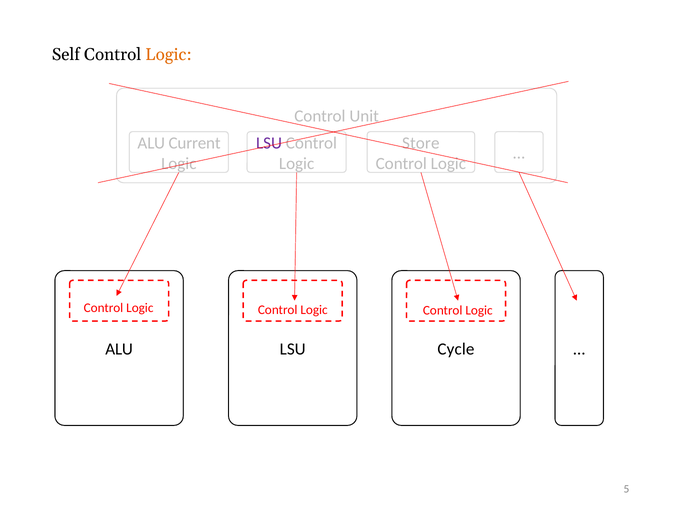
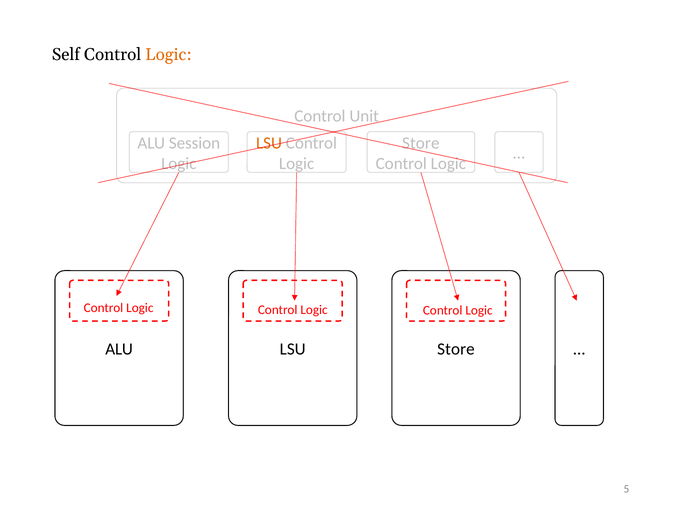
Current: Current -> Session
LSU at (269, 143) colour: purple -> orange
LSU Cycle: Cycle -> Store
